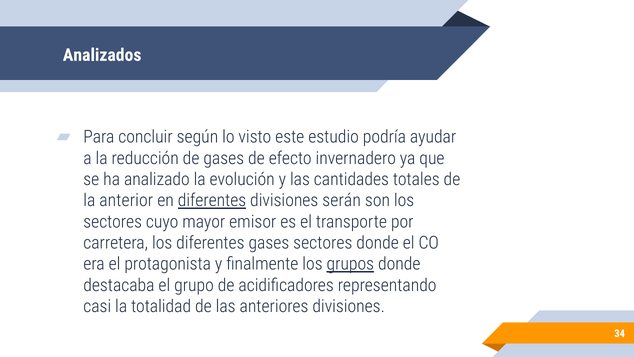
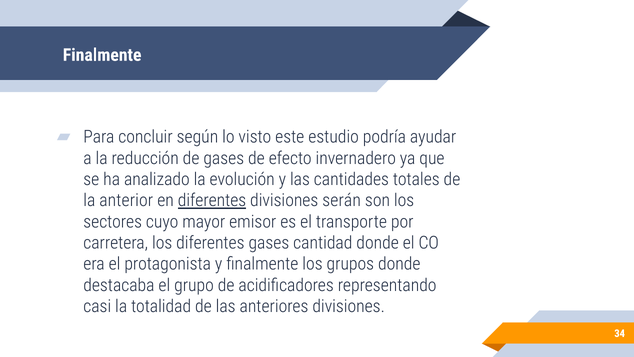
Analizados at (102, 55): Analizados -> Finalmente
gases sectores: sectores -> cantidad
grupos underline: present -> none
